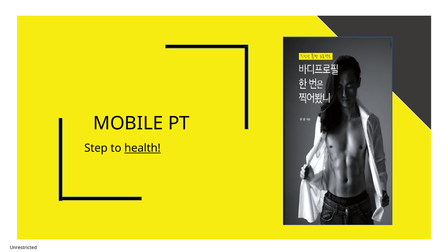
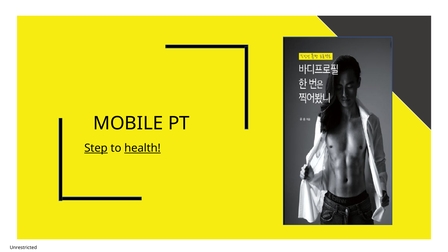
Step underline: none -> present
